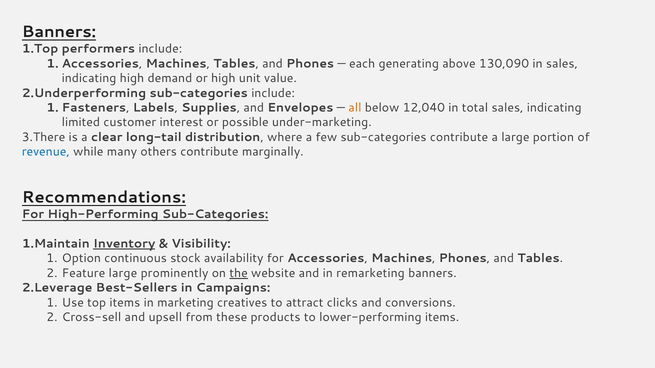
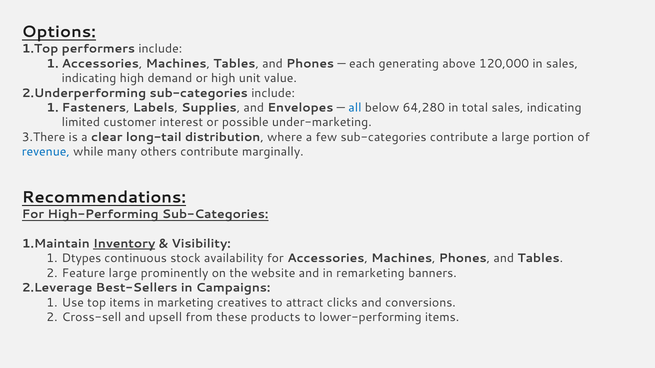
Banners at (59, 32): Banners -> Options
130,090: 130,090 -> 120,000
all colour: orange -> blue
12,040: 12,040 -> 64,280
Option: Option -> Dtypes
the underline: present -> none
